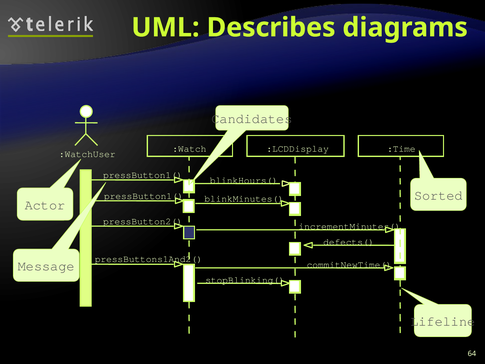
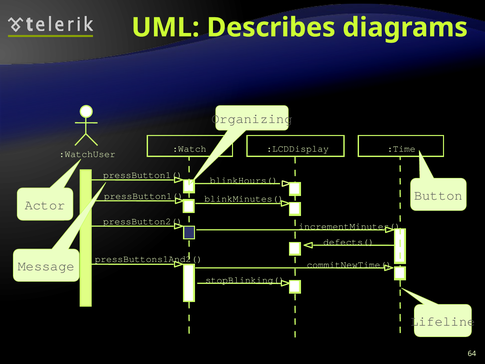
Candidates: Candidates -> Organizing
Sorted: Sorted -> Button
